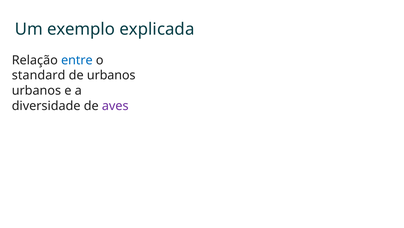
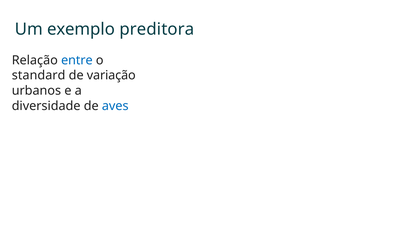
explicada: explicada -> preditora
de urbanos: urbanos -> variação
aves colour: purple -> blue
